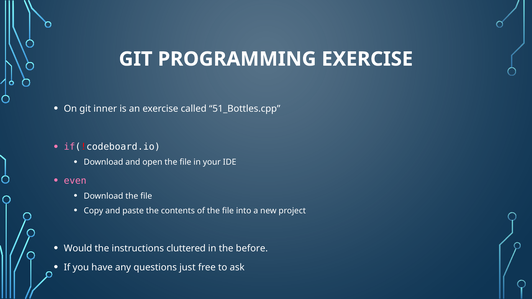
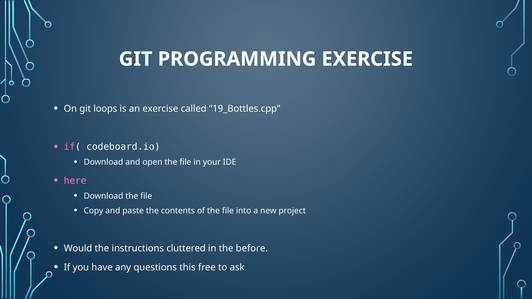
inner: inner -> loops
51_Bottles.cpp: 51_Bottles.cpp -> 19_Bottles.cpp
even: even -> here
just: just -> this
